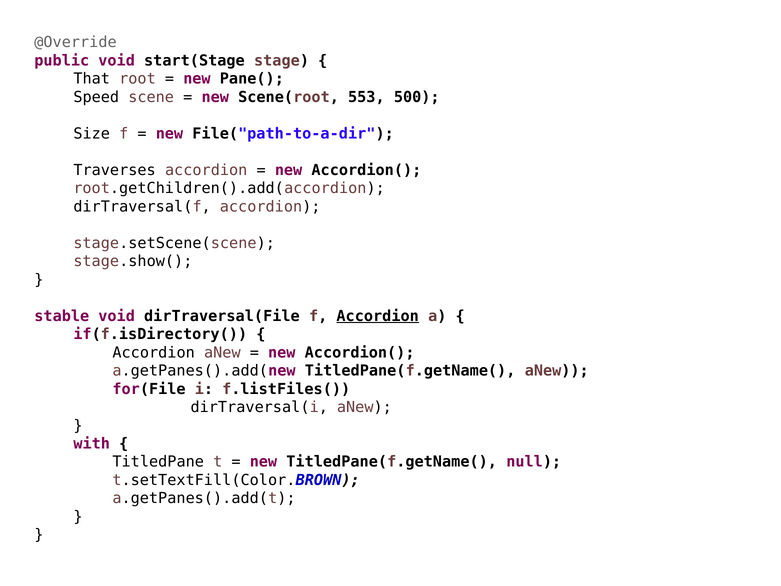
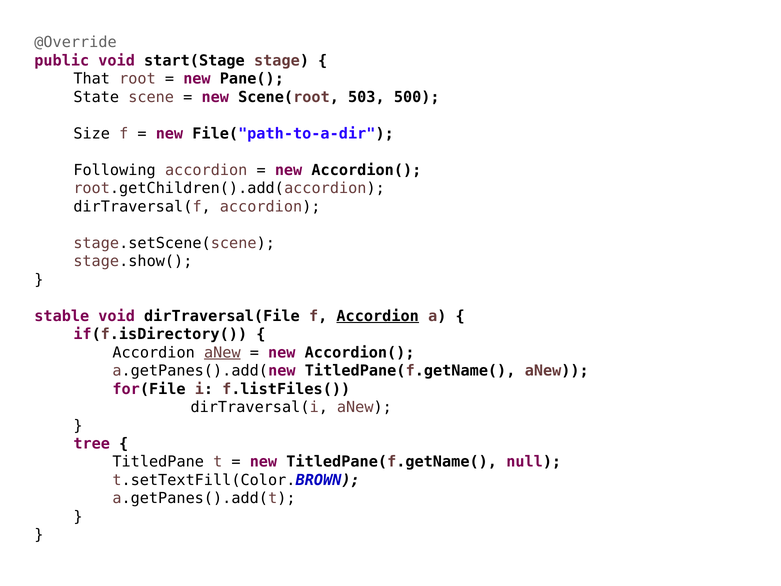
Speed: Speed -> State
553: 553 -> 503
Traverses: Traverses -> Following
aNew at (222, 352) underline: none -> present
with: with -> tree
